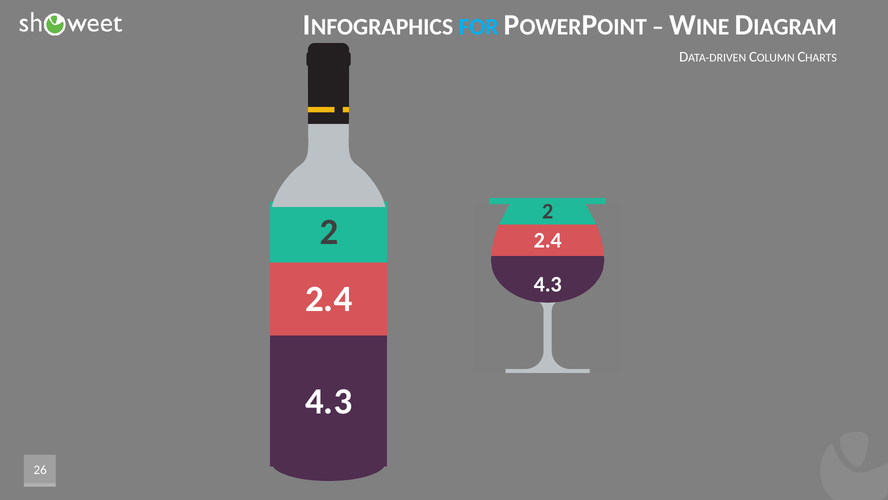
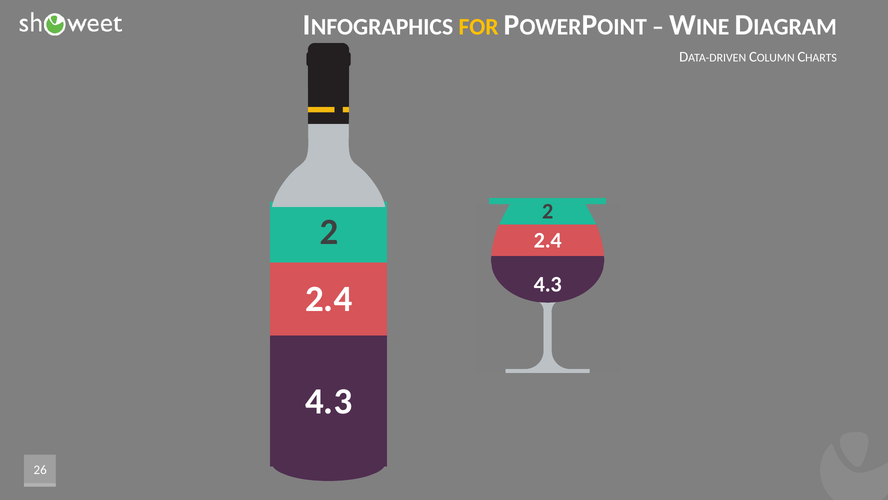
FOR colour: light blue -> yellow
